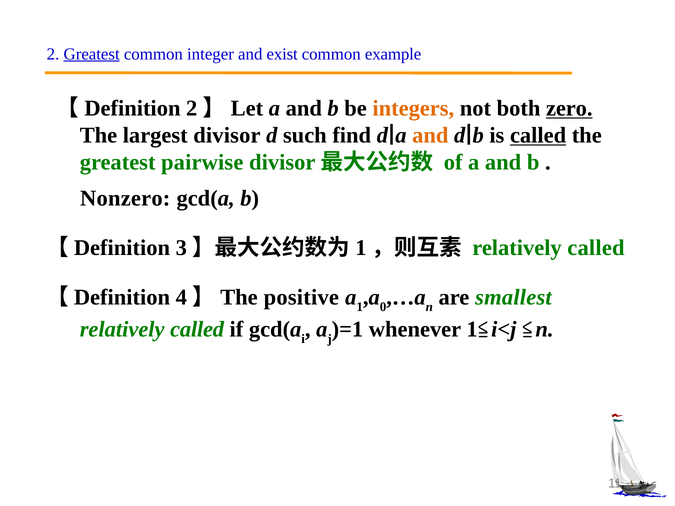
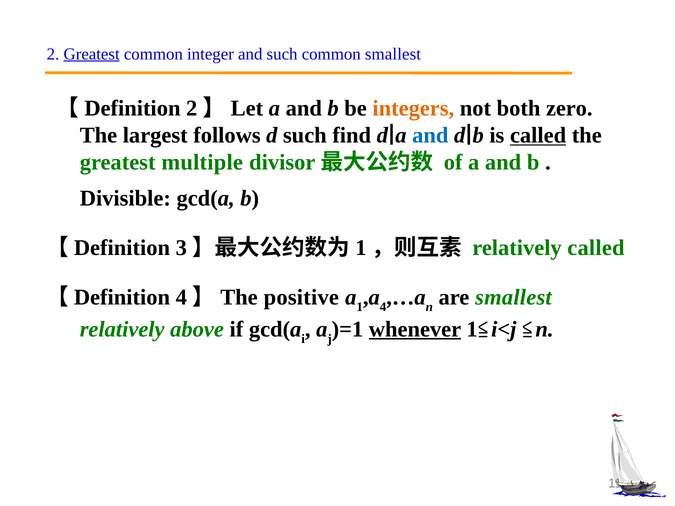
and exist: exist -> such
common example: example -> smallest
zero underline: present -> none
divisor: divisor -> follows
and at (430, 135) colour: orange -> blue
pairwise: pairwise -> multiple
Nonzero: Nonzero -> Divisible
0: 0 -> 4
called at (197, 329): called -> above
whenever underline: none -> present
